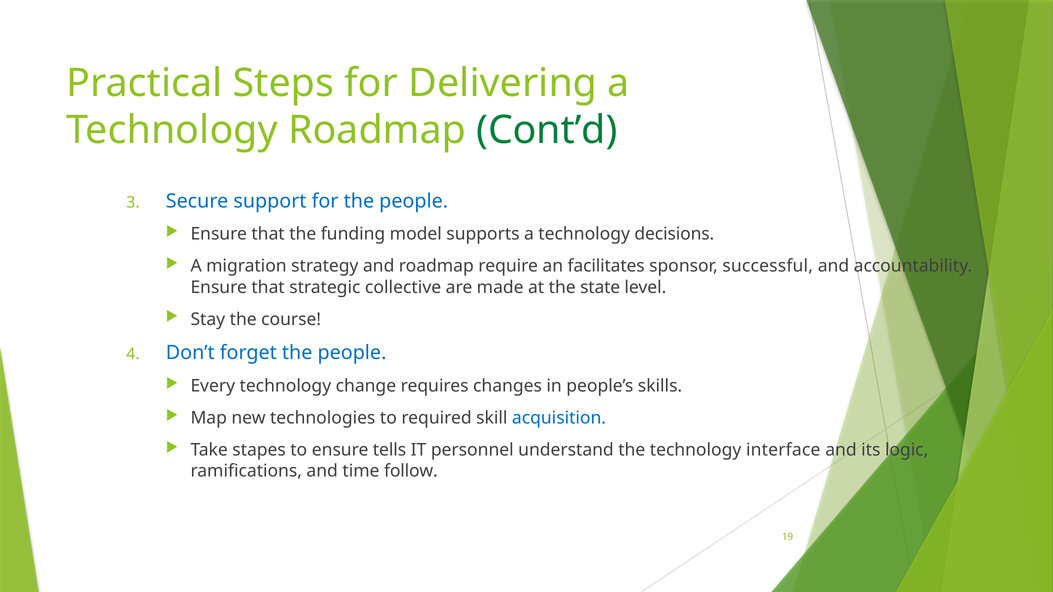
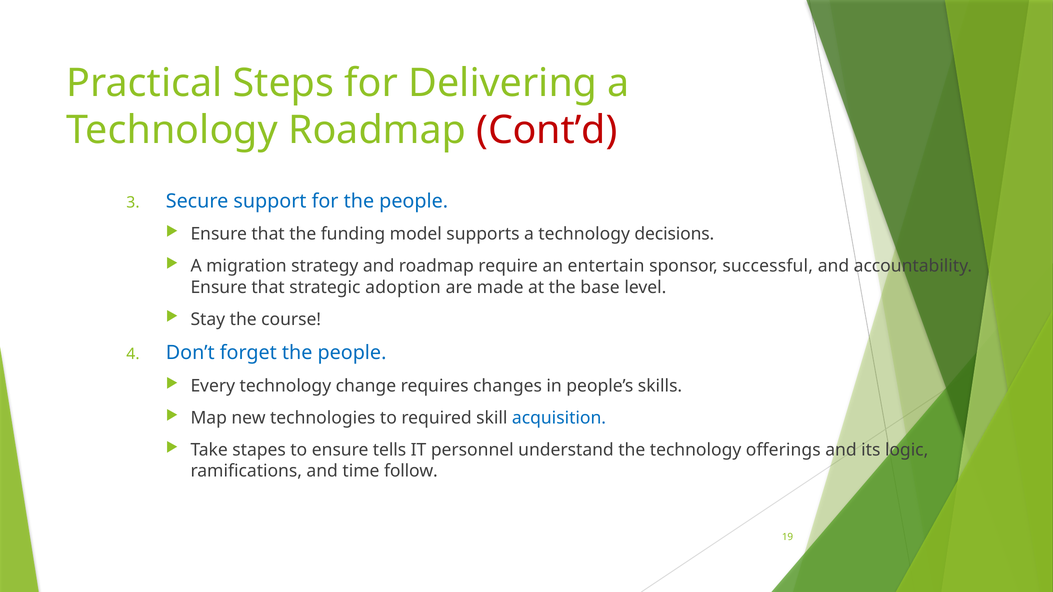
Cont’d colour: green -> red
facilitates: facilitates -> entertain
collective: collective -> adoption
state: state -> base
interface: interface -> offerings
